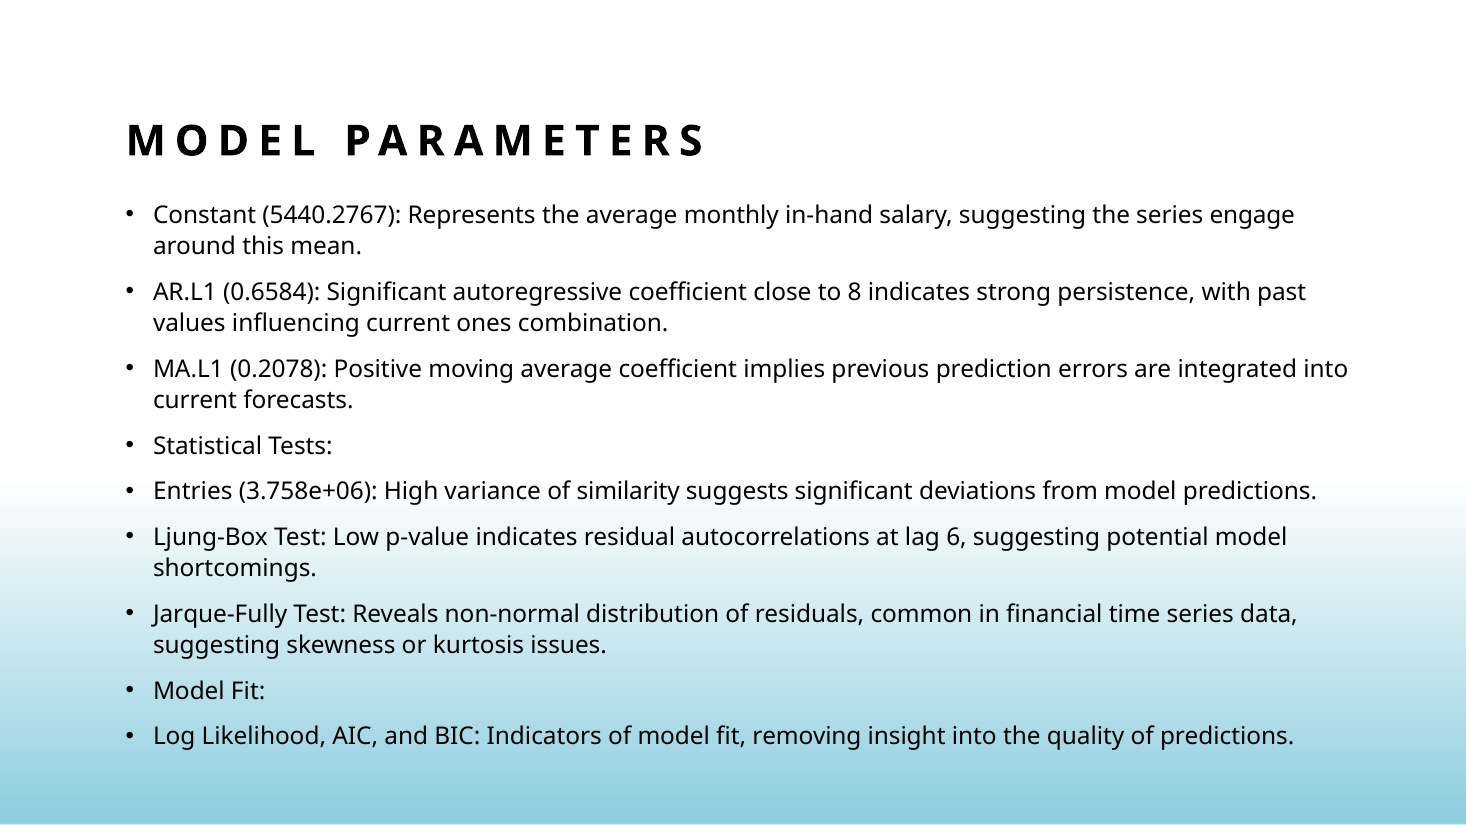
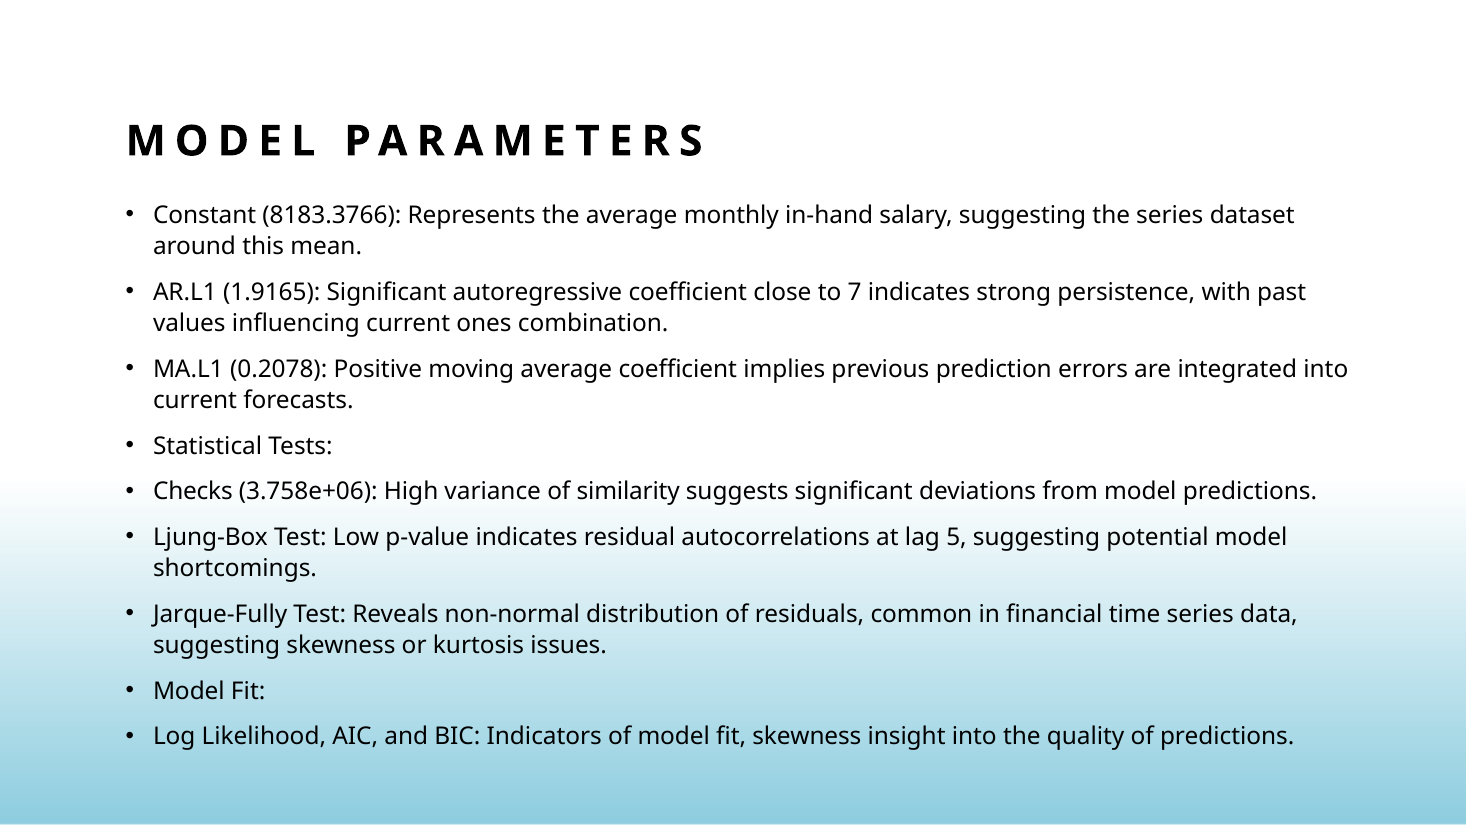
5440.2767: 5440.2767 -> 8183.3766
engage: engage -> dataset
0.6584: 0.6584 -> 1.9165
8: 8 -> 7
Entries: Entries -> Checks
6: 6 -> 5
fit removing: removing -> skewness
